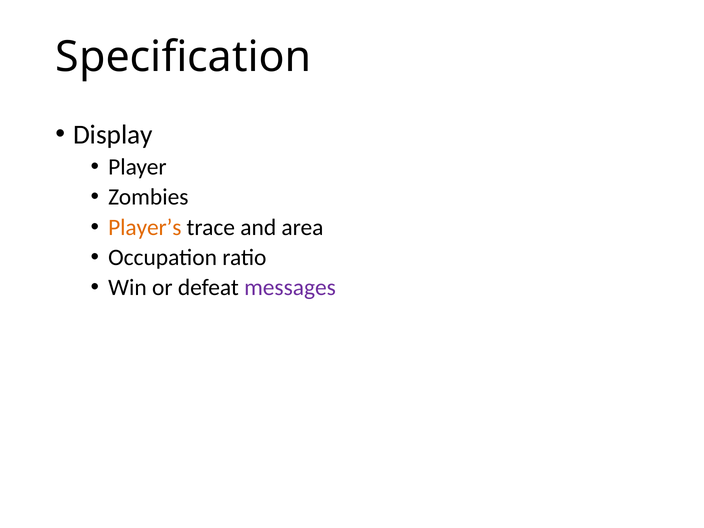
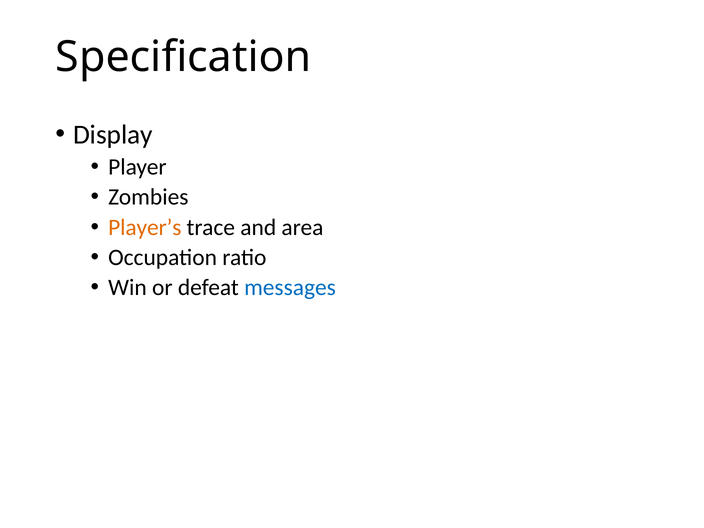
messages colour: purple -> blue
